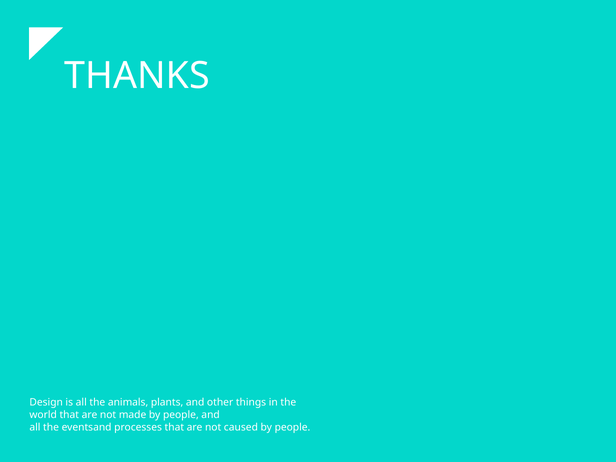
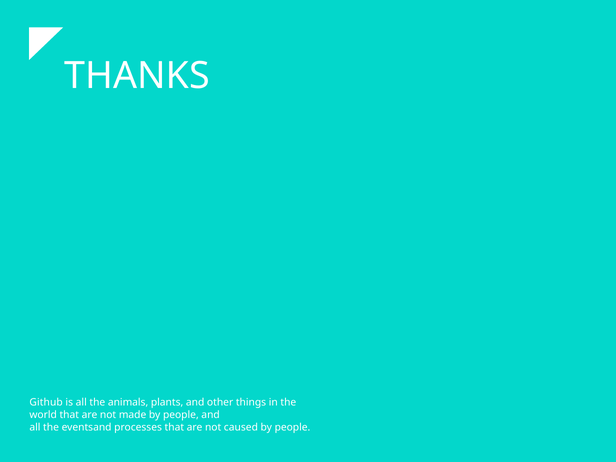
Design: Design -> Github
